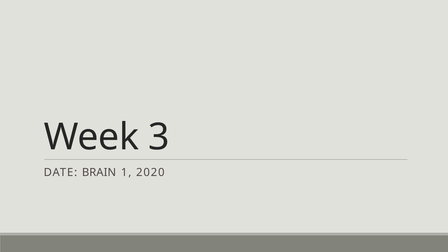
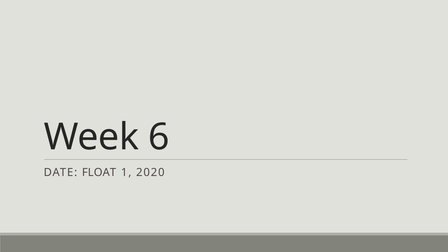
3: 3 -> 6
BRAIN: BRAIN -> FLOAT
